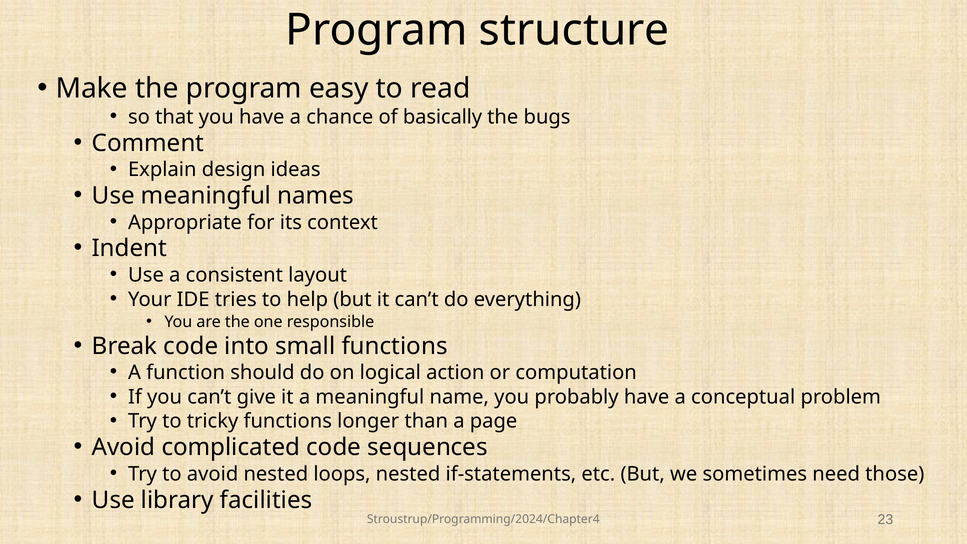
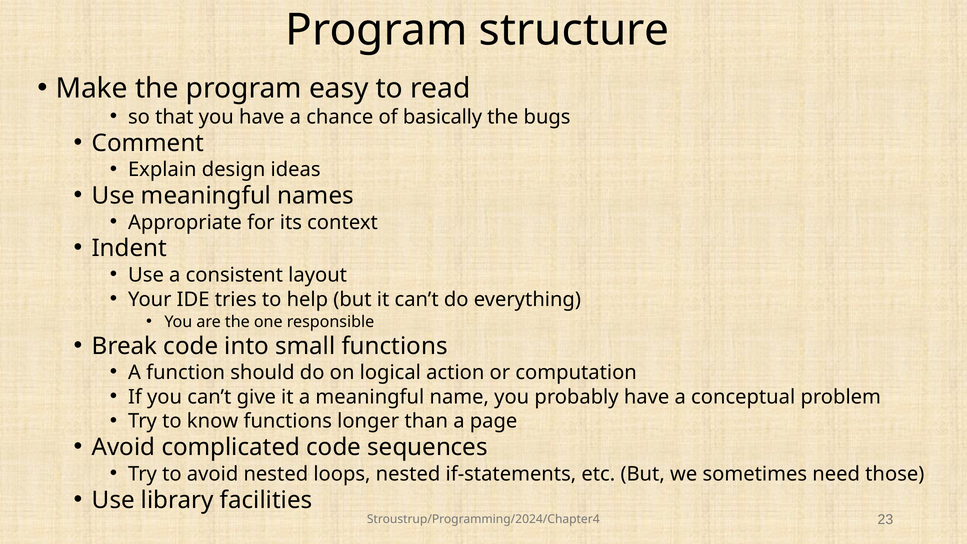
tricky: tricky -> know
